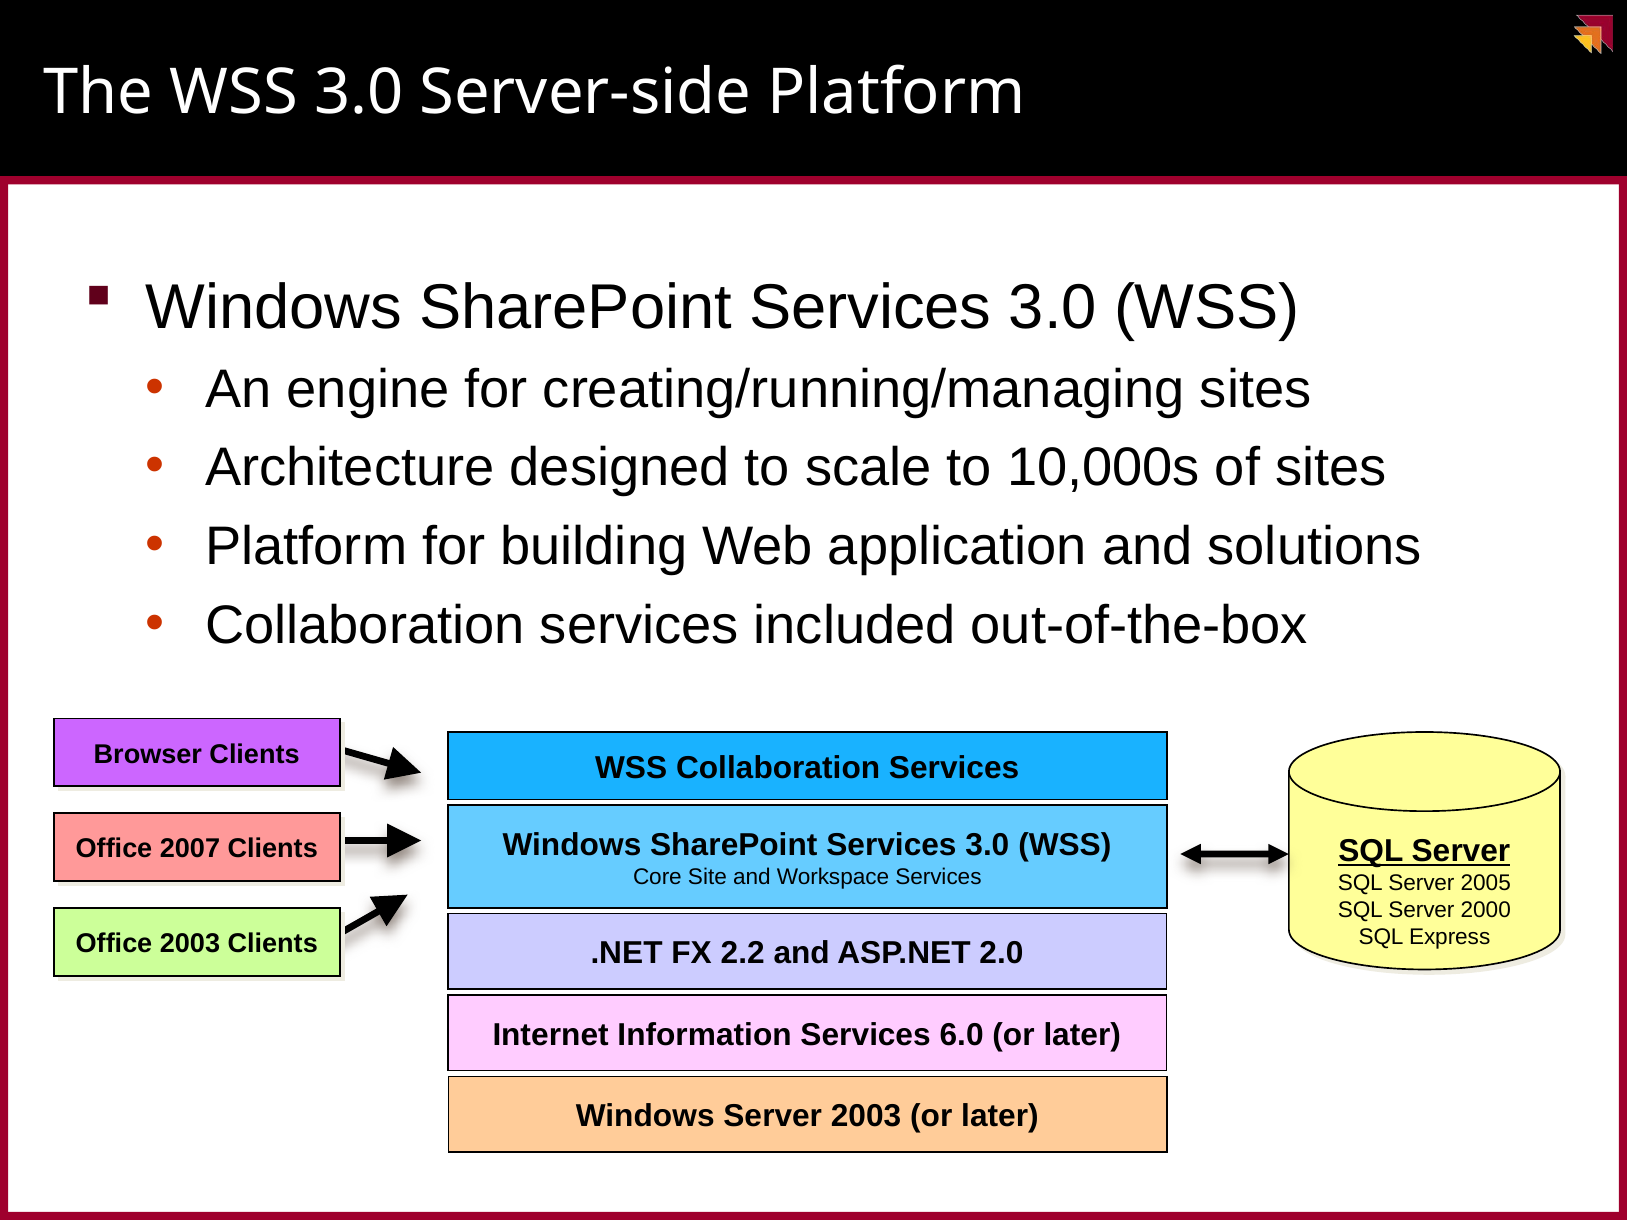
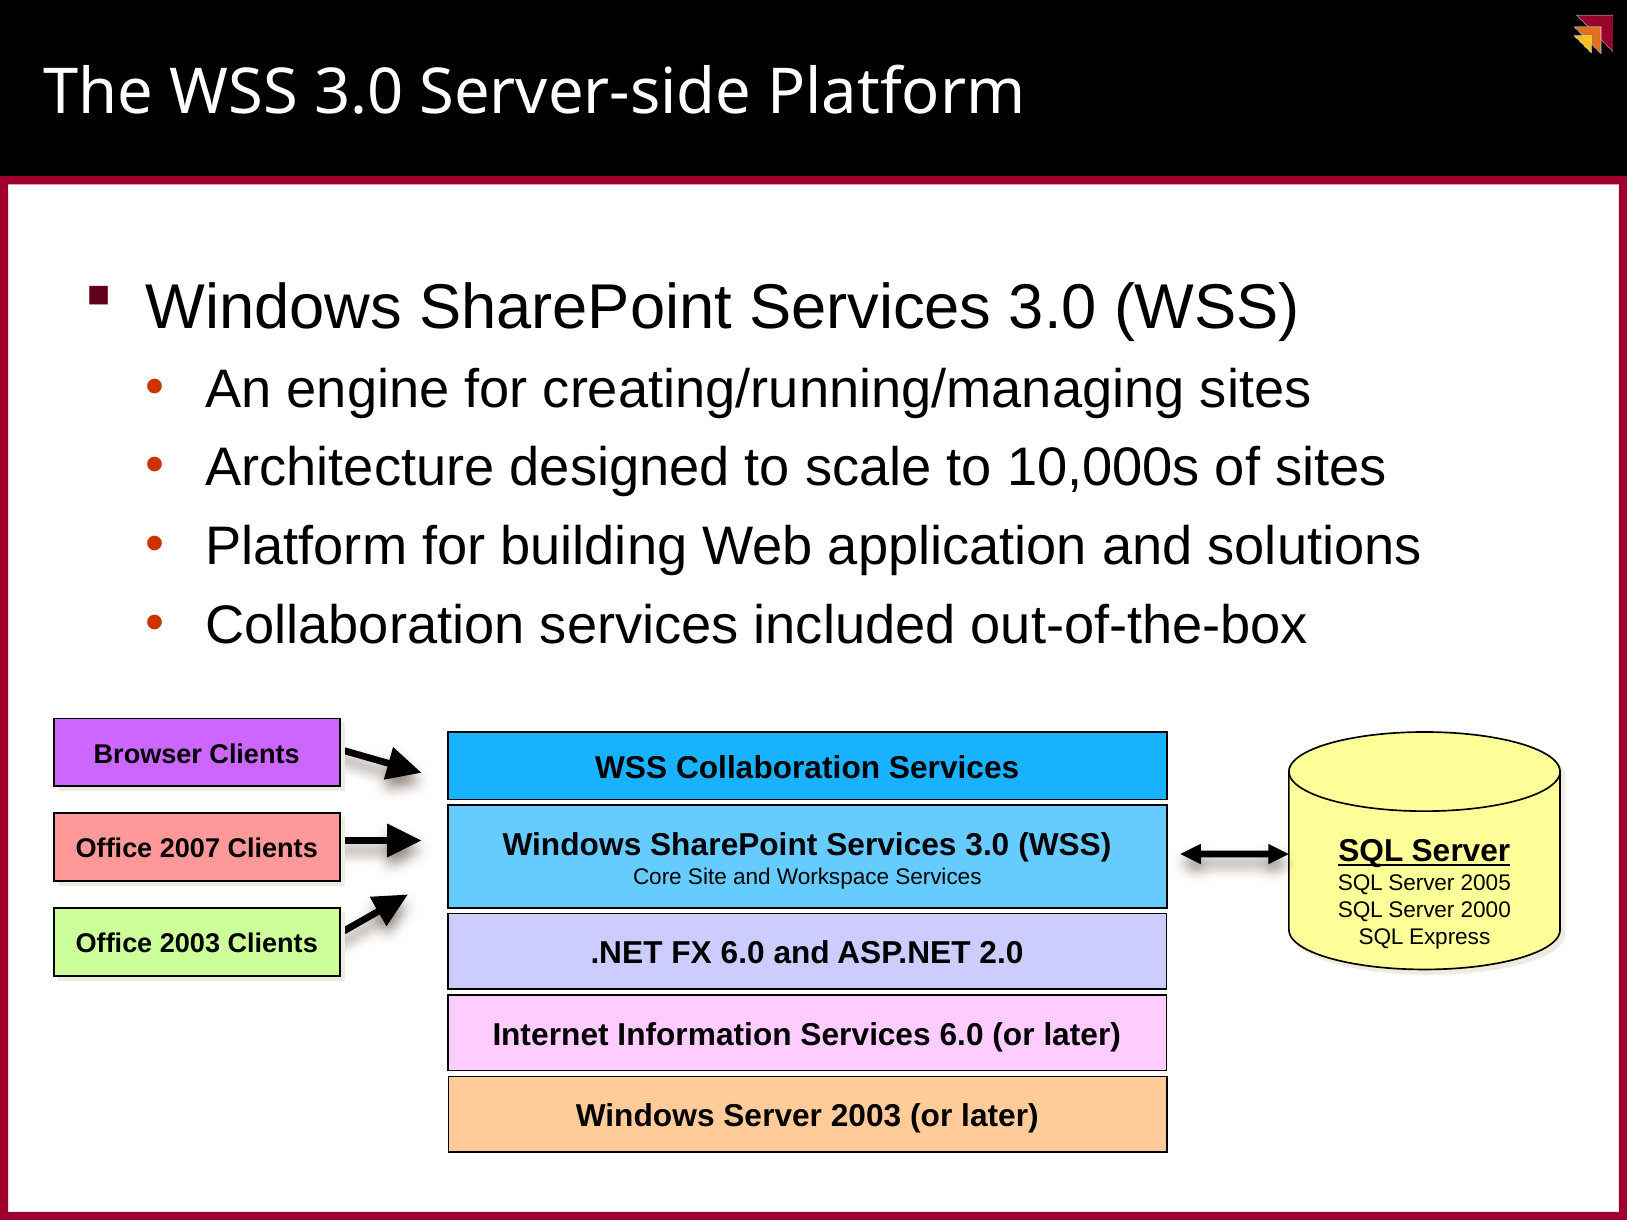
FX 2.2: 2.2 -> 6.0
